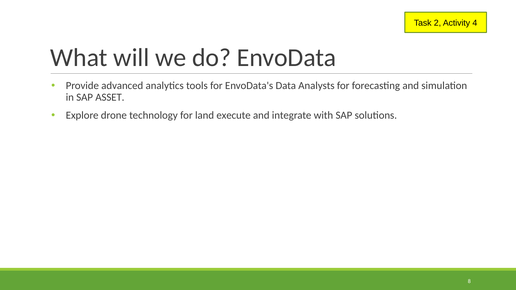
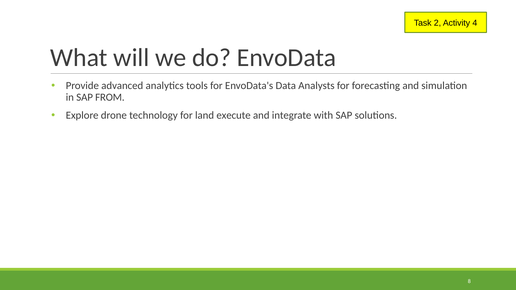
ASSET: ASSET -> FROM
